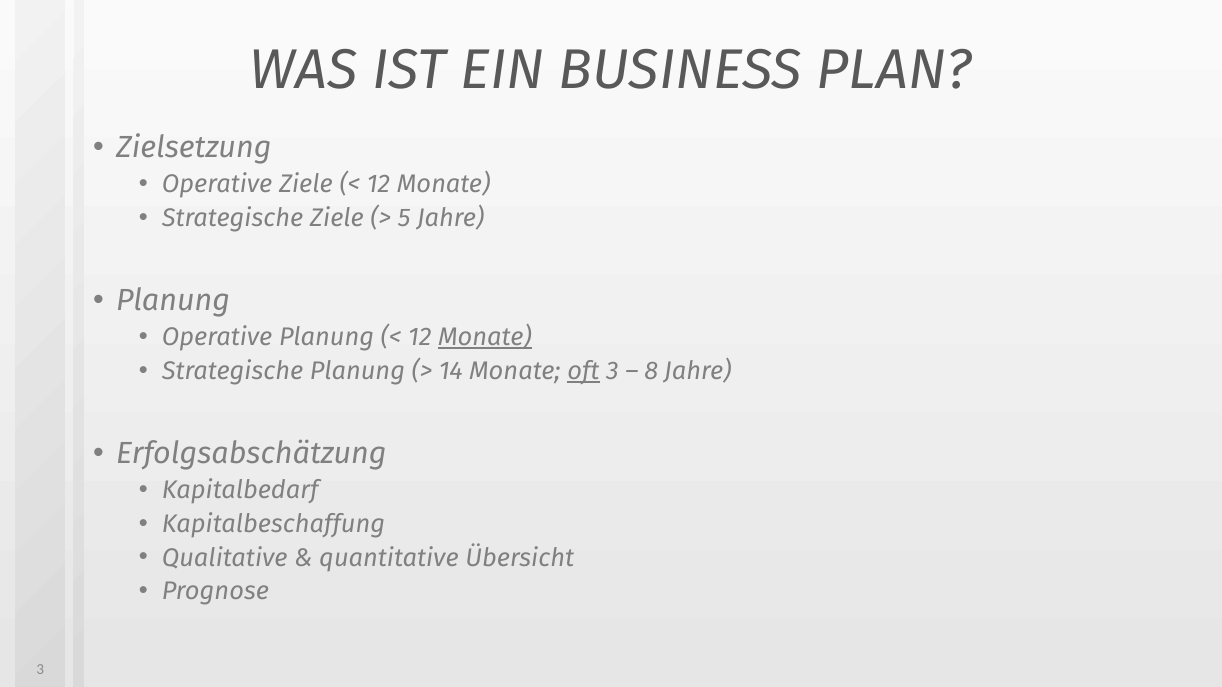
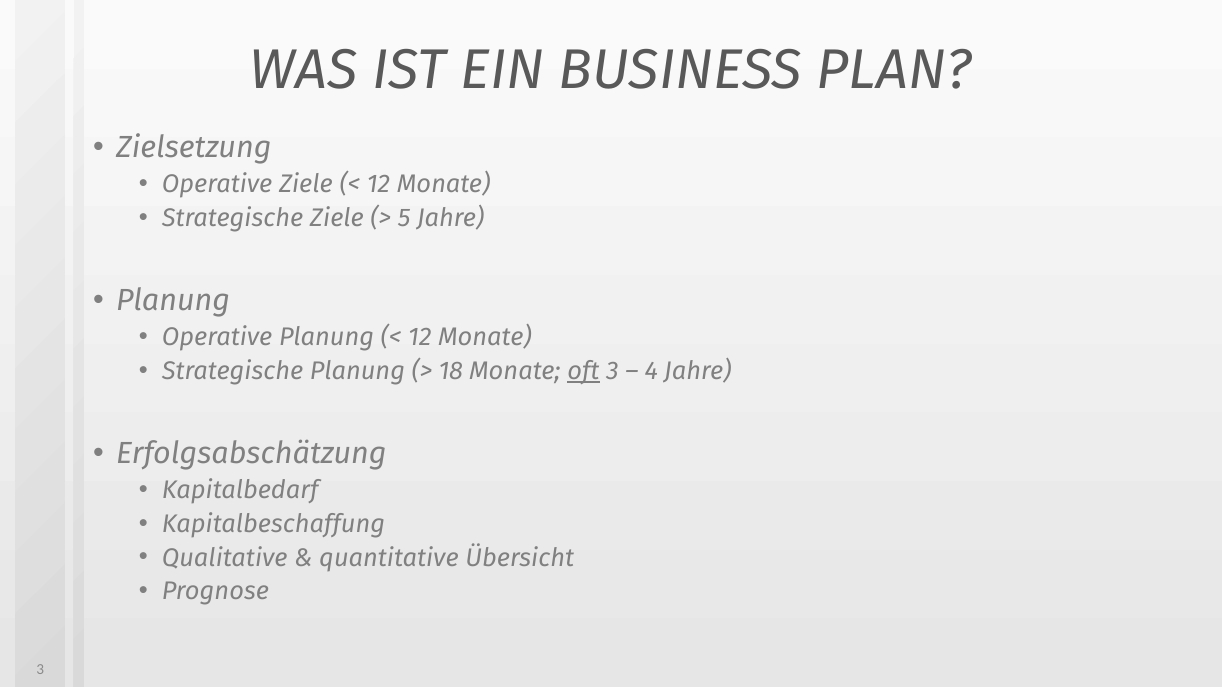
Monate at (485, 337) underline: present -> none
14: 14 -> 18
8: 8 -> 4
